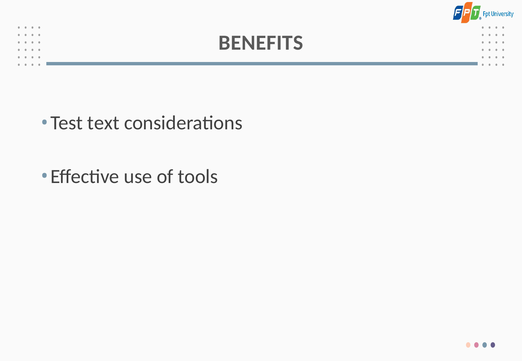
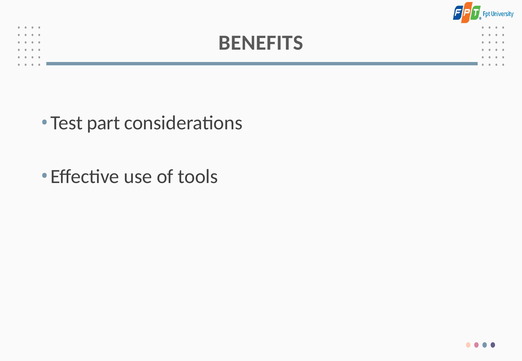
text: text -> part
